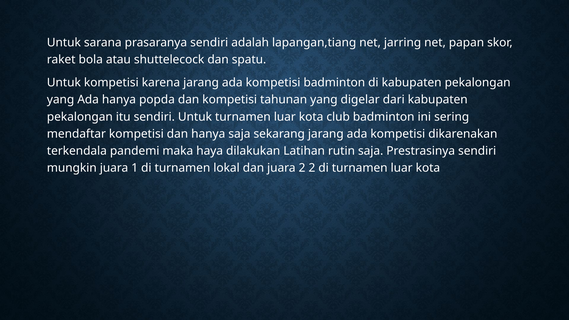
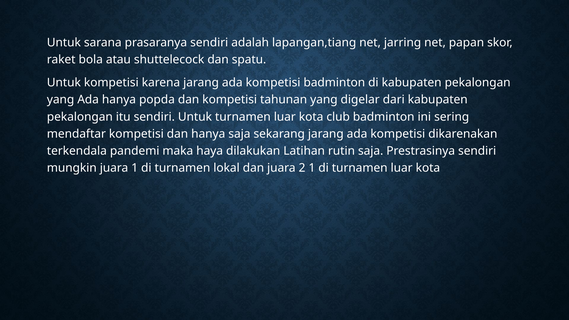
2 2: 2 -> 1
